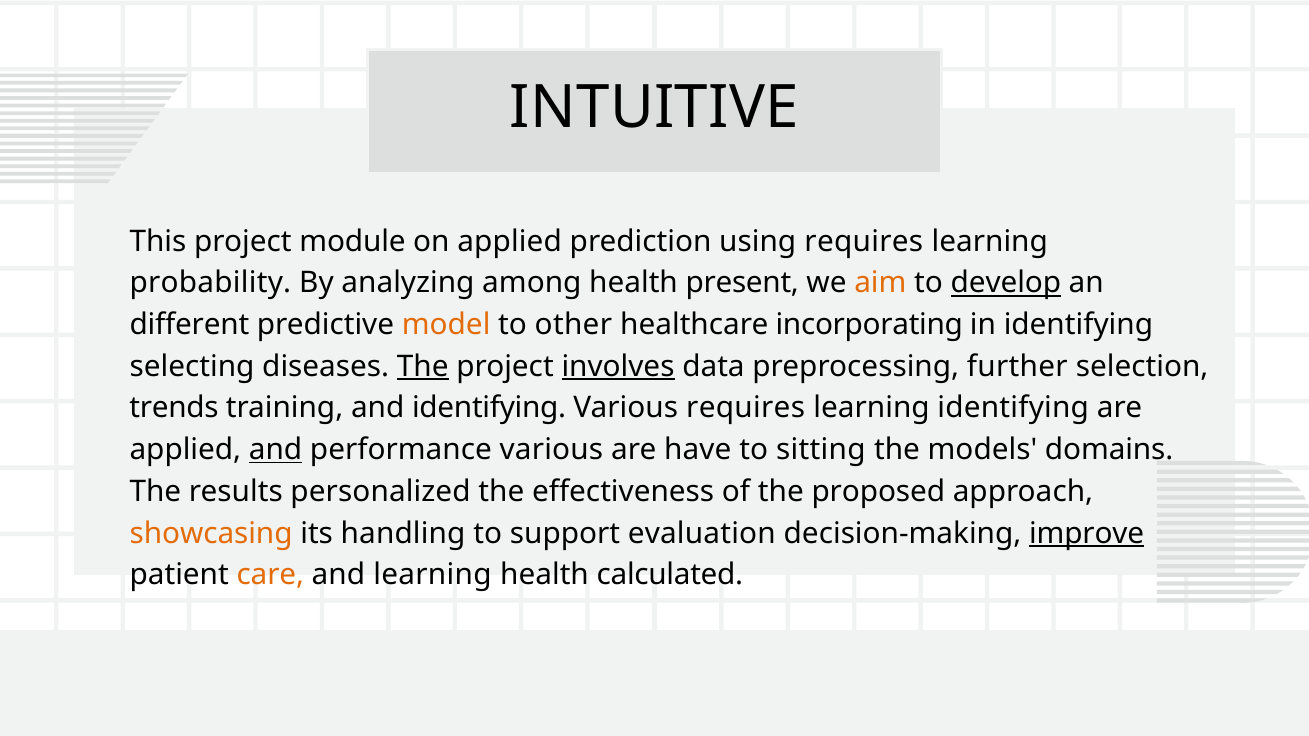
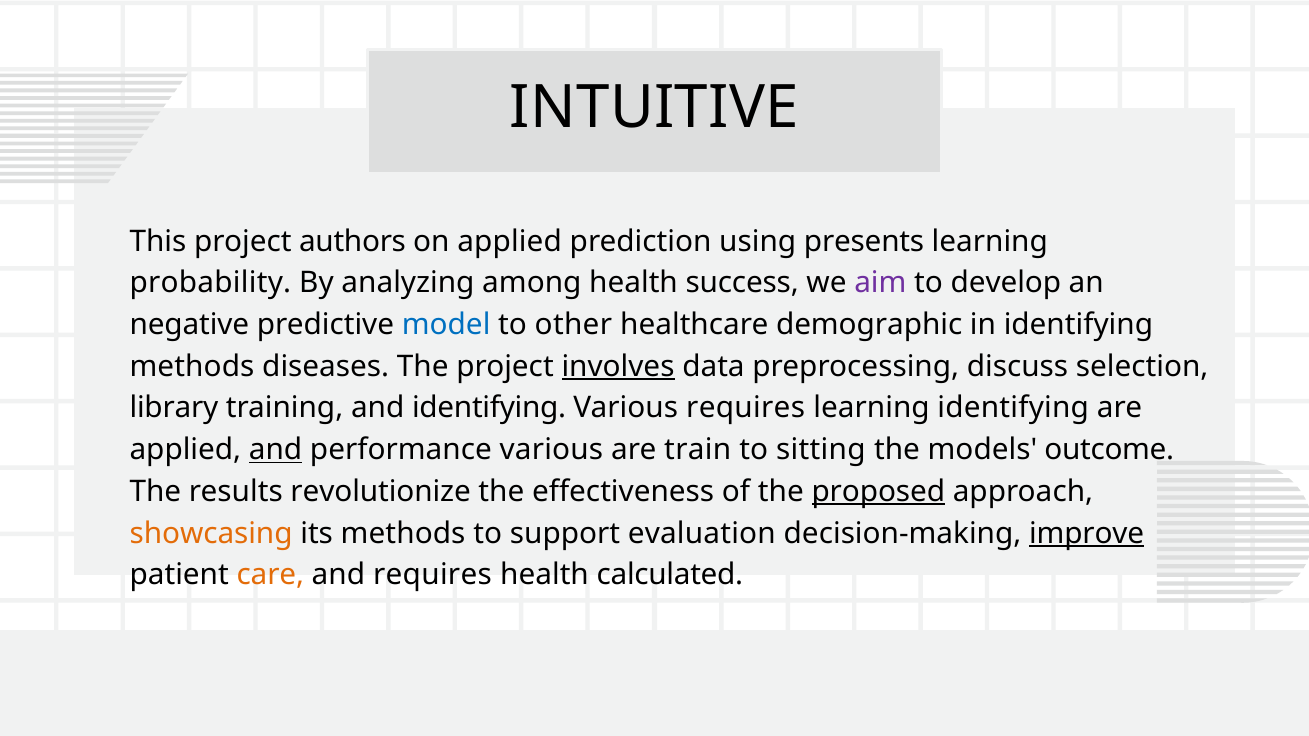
module: module -> authors
using requires: requires -> presents
present: present -> success
aim colour: orange -> purple
develop underline: present -> none
different: different -> negative
model colour: orange -> blue
incorporating: incorporating -> demographic
selecting at (192, 367): selecting -> methods
The at (423, 367) underline: present -> none
further: further -> discuss
trends: trends -> library
have: have -> train
domains: domains -> outcome
personalized: personalized -> revolutionize
proposed underline: none -> present
its handling: handling -> methods
and learning: learning -> requires
